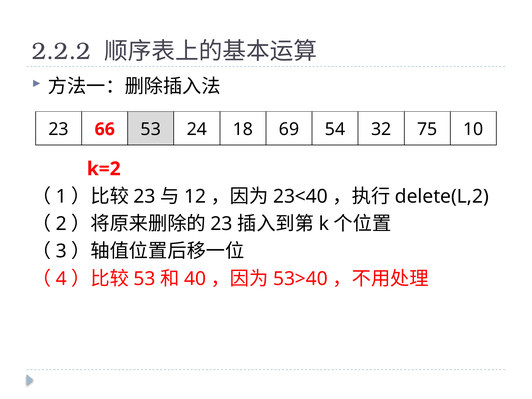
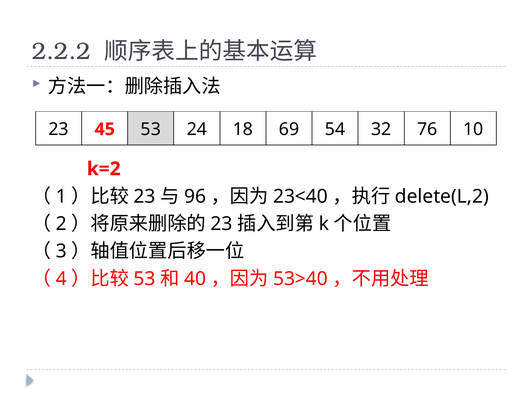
66: 66 -> 45
75: 75 -> 76
12: 12 -> 96
